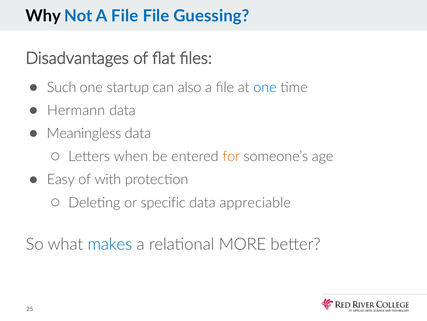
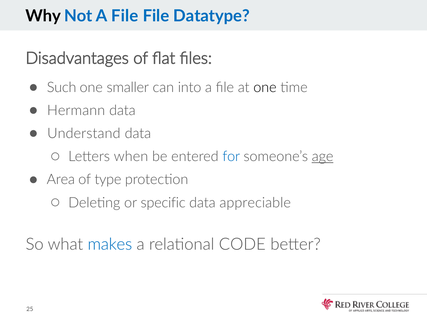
Guessing: Guessing -> Datatype
startup: startup -> smaller
also: also -> into
one at (265, 87) colour: blue -> black
Meaningless: Meaningless -> Understand
for colour: orange -> blue
age underline: none -> present
Easy: Easy -> Area
with: with -> type
MORE: MORE -> CODE
